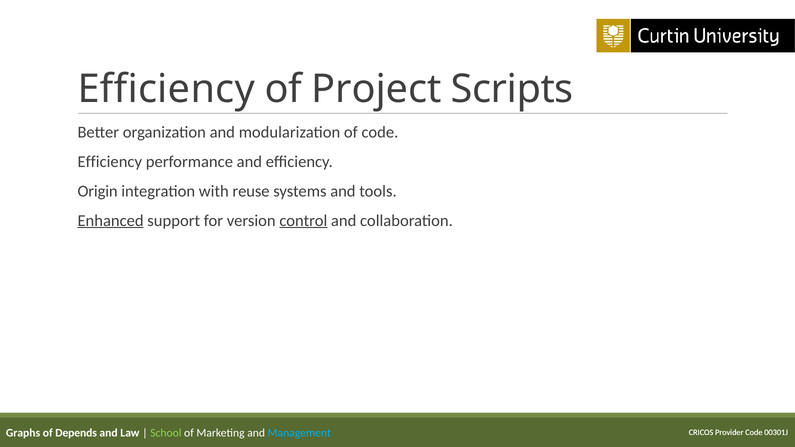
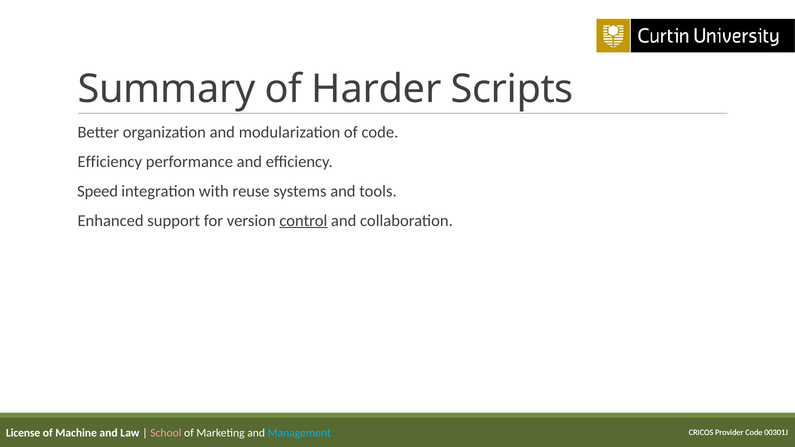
Efficiency at (166, 89): Efficiency -> Summary
Project: Project -> Harder
Origin: Origin -> Speed
Enhanced underline: present -> none
Graphs: Graphs -> License
Depends: Depends -> Machine
School colour: light green -> pink
